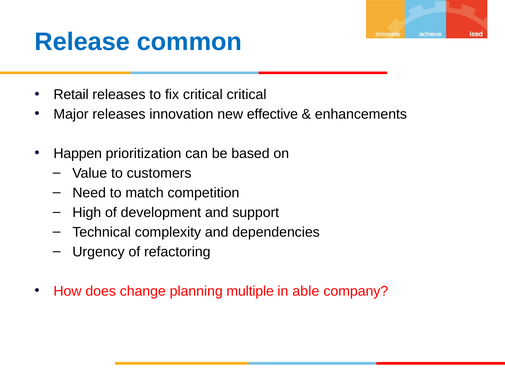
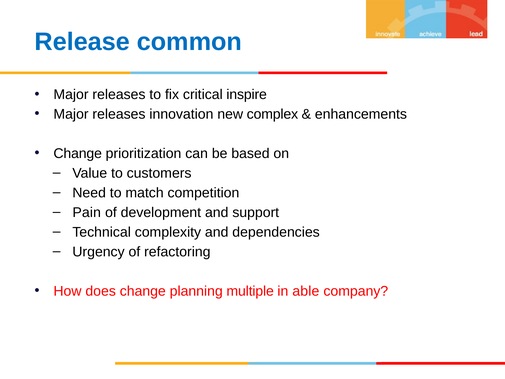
Retail at (71, 94): Retail -> Major
critical critical: critical -> inspire
effective: effective -> complex
Happen at (78, 153): Happen -> Change
High: High -> Pain
